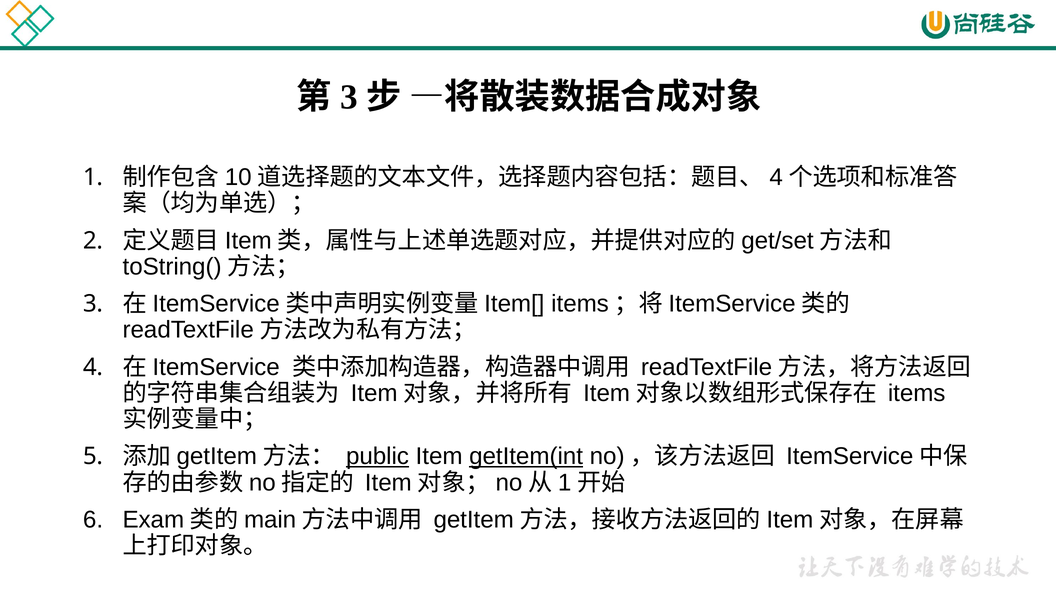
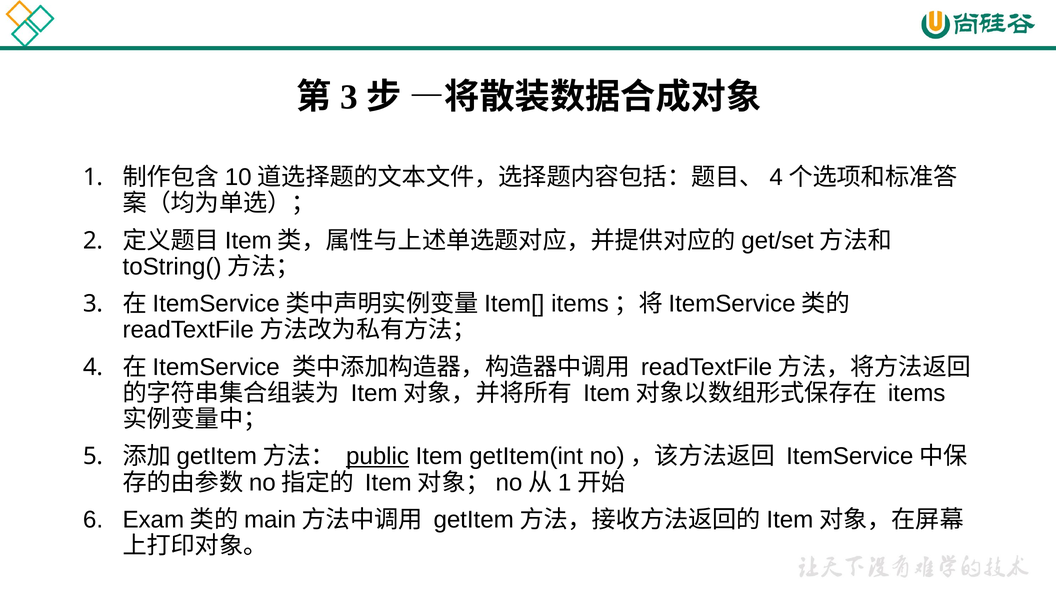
getItem(int underline: present -> none
